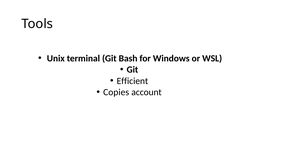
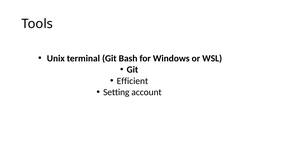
Copies: Copies -> Setting
